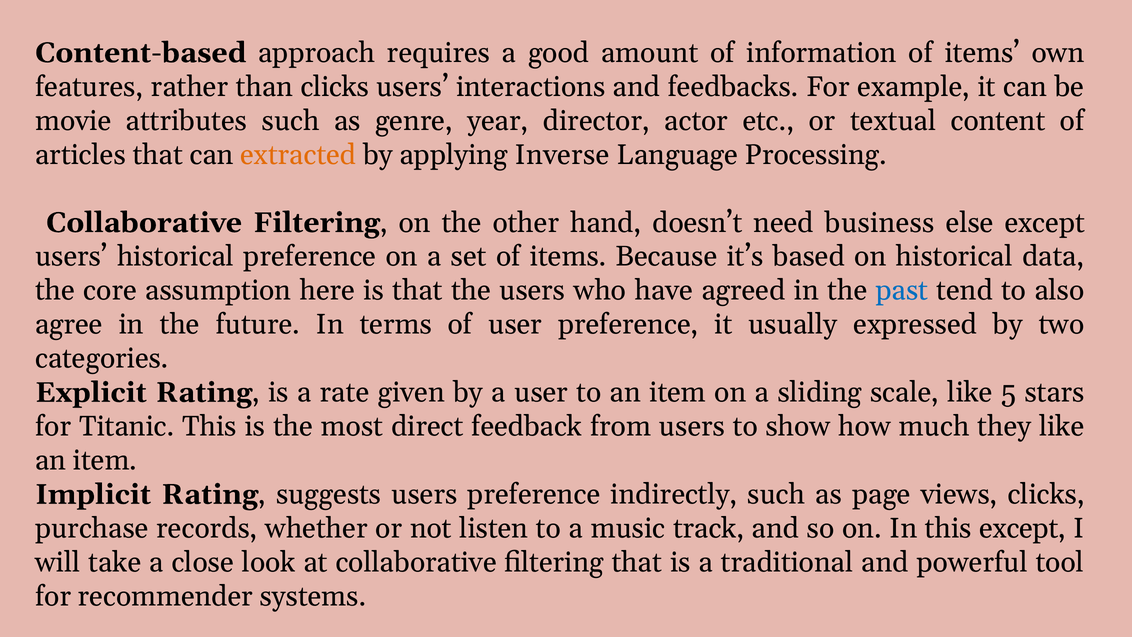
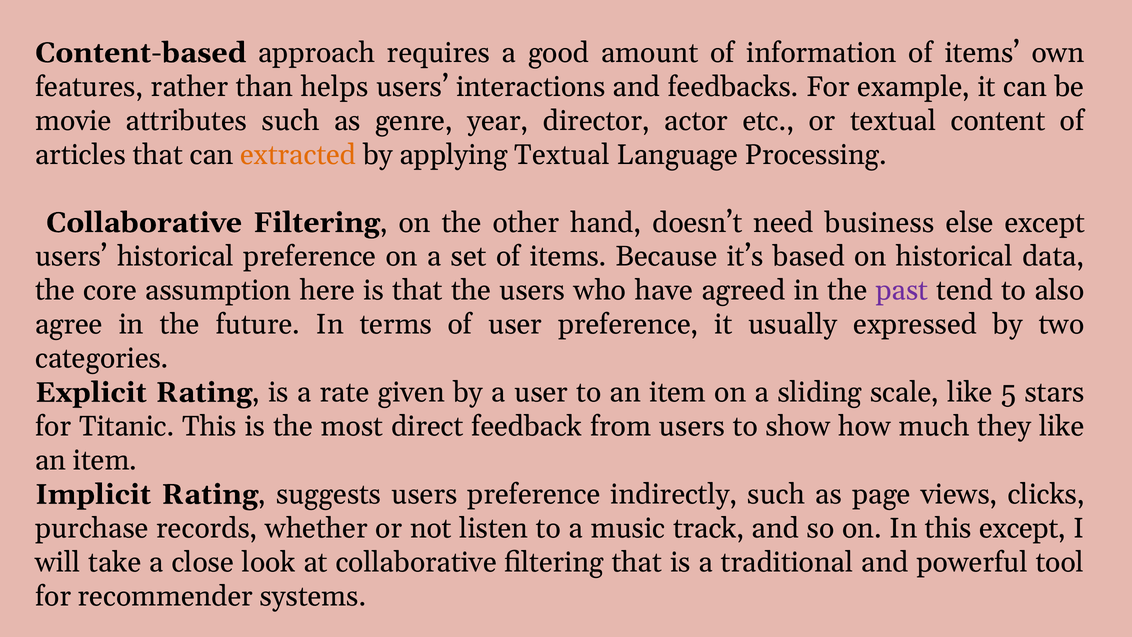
than clicks: clicks -> helps
applying Inverse: Inverse -> Textual
past colour: blue -> purple
